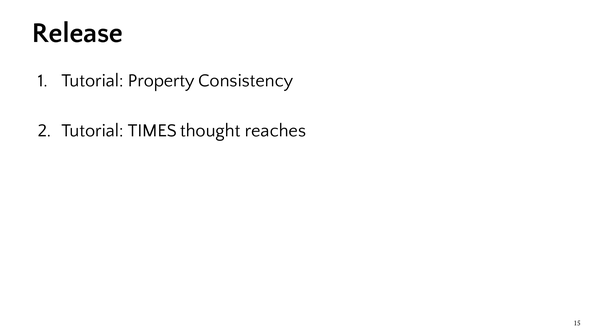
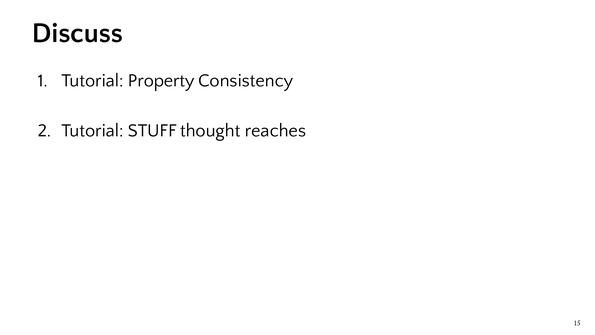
Release: Release -> Discuss
TIMES: TIMES -> STUFF
